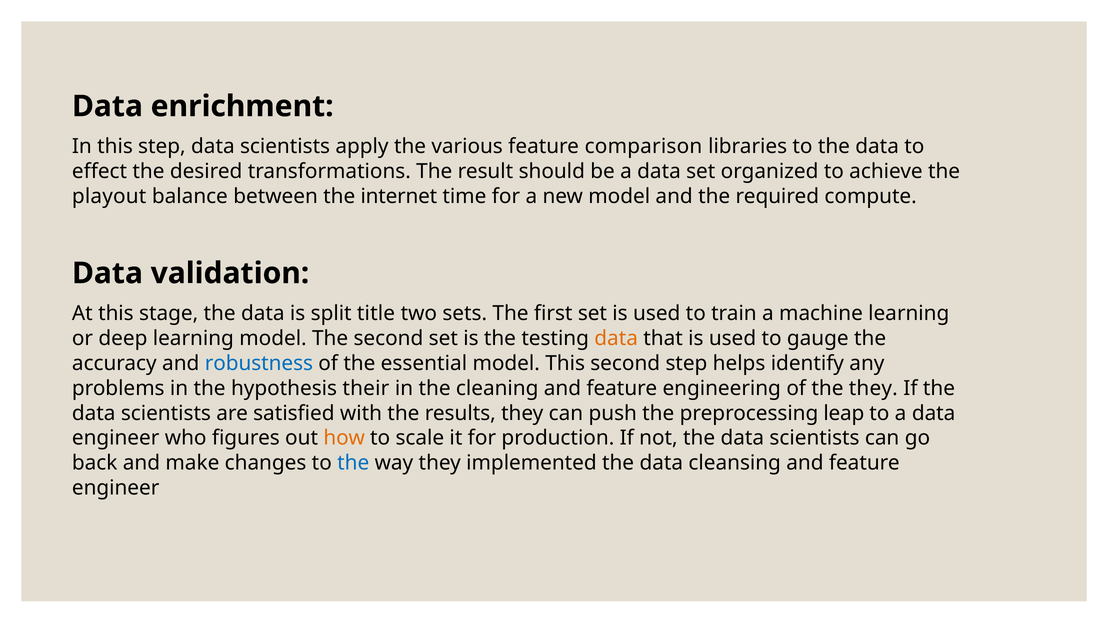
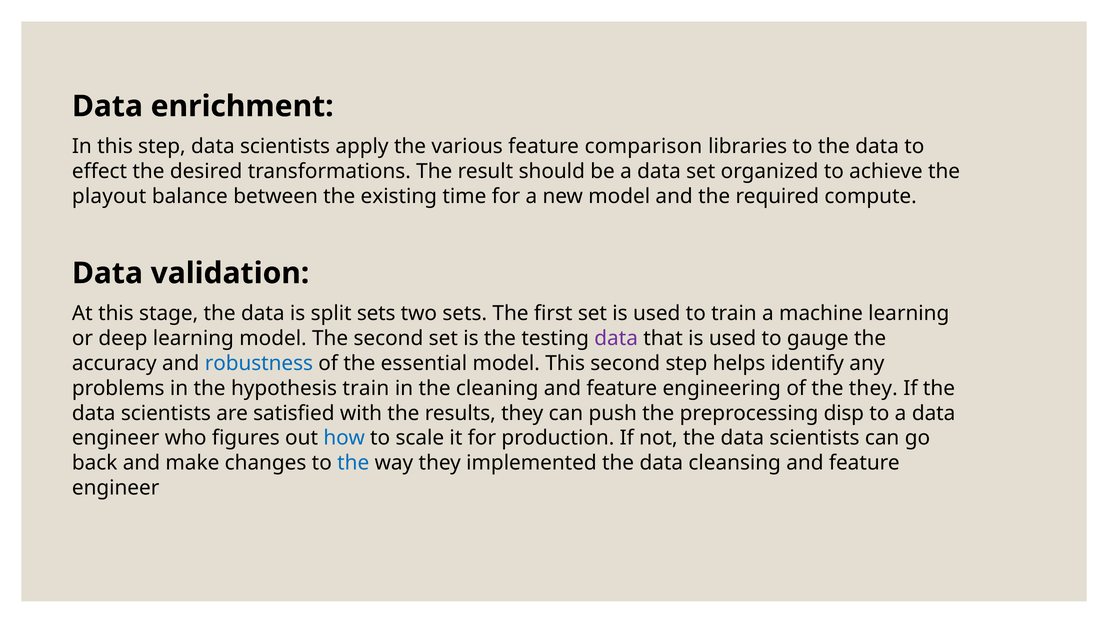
internet: internet -> existing
split title: title -> sets
data at (616, 339) colour: orange -> purple
hypothesis their: their -> train
leap: leap -> disp
how colour: orange -> blue
